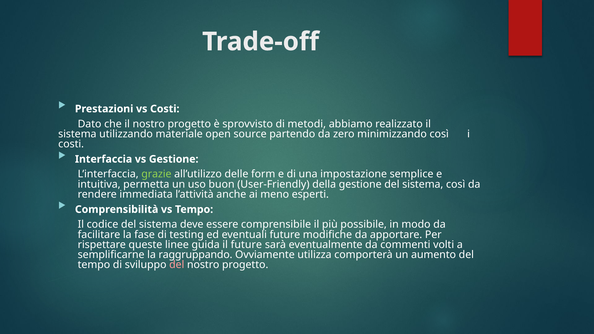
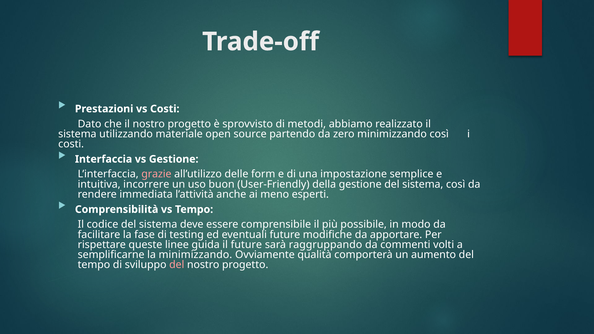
grazie colour: light green -> pink
permetta: permetta -> incorrere
eventualmente: eventualmente -> raggruppando
la raggruppando: raggruppando -> minimizzando
utilizza: utilizza -> qualità
